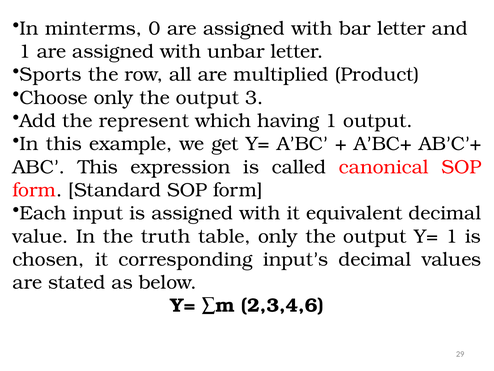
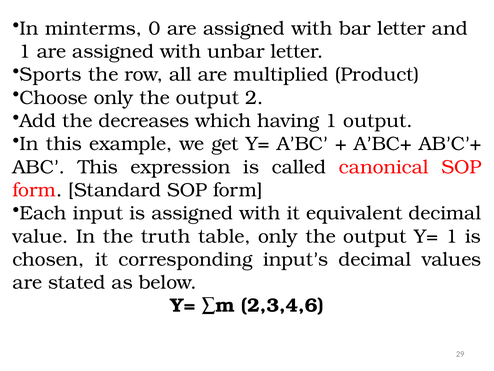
3: 3 -> 2
represent: represent -> decreases
